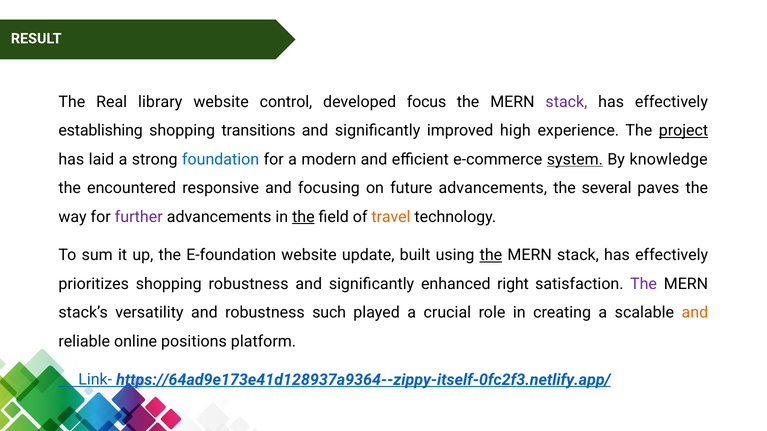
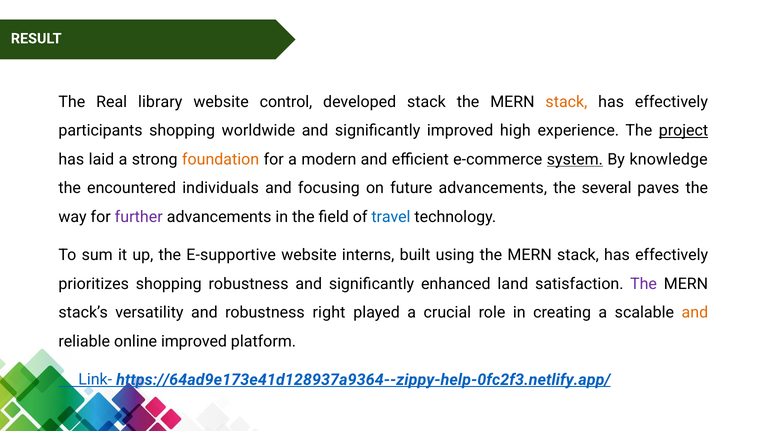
developed focus: focus -> stack
stack at (566, 102) colour: purple -> orange
establishing: establishing -> participants
transitions: transitions -> worldwide
foundation colour: blue -> orange
responsive: responsive -> individuals
the at (303, 217) underline: present -> none
travel colour: orange -> blue
E-foundation: E-foundation -> E-supportive
update: update -> interns
the at (491, 255) underline: present -> none
right: right -> land
such: such -> right
online positions: positions -> improved
https://64ad9e173e41d128937a9364--zippy-itself-0fc2f3.netlify.app/: https://64ad9e173e41d128937a9364--zippy-itself-0fc2f3.netlify.app/ -> https://64ad9e173e41d128937a9364--zippy-help-0fc2f3.netlify.app/
